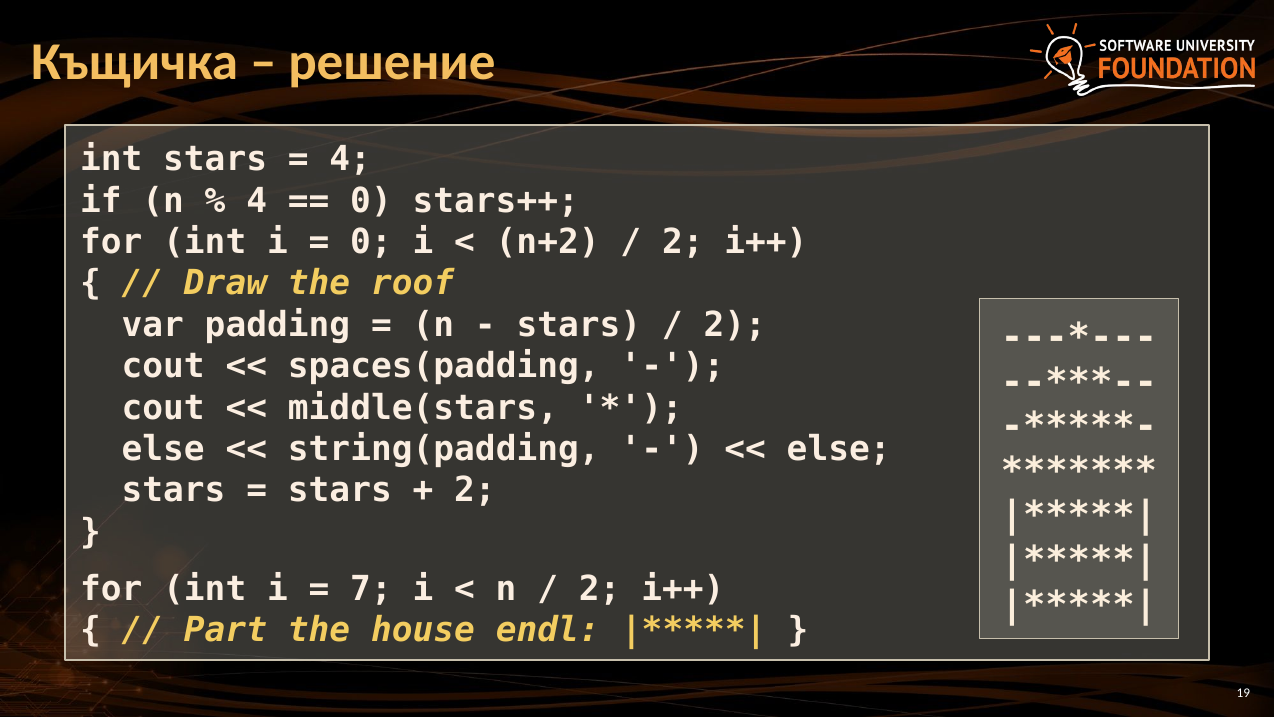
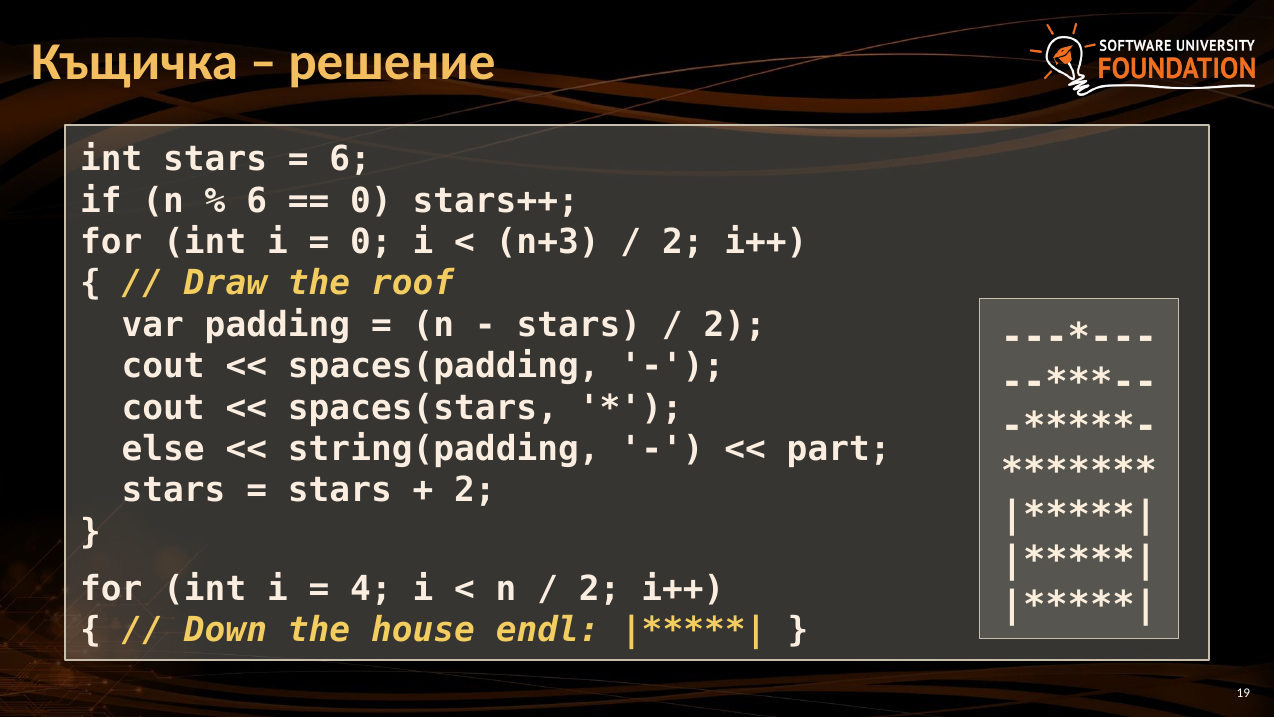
4 at (350, 159): 4 -> 6
4 at (257, 201): 4 -> 6
n+2: n+2 -> n+3
middle(stars: middle(stars -> spaces(stars
else at (839, 449): else -> part
7: 7 -> 4
Part: Part -> Down
